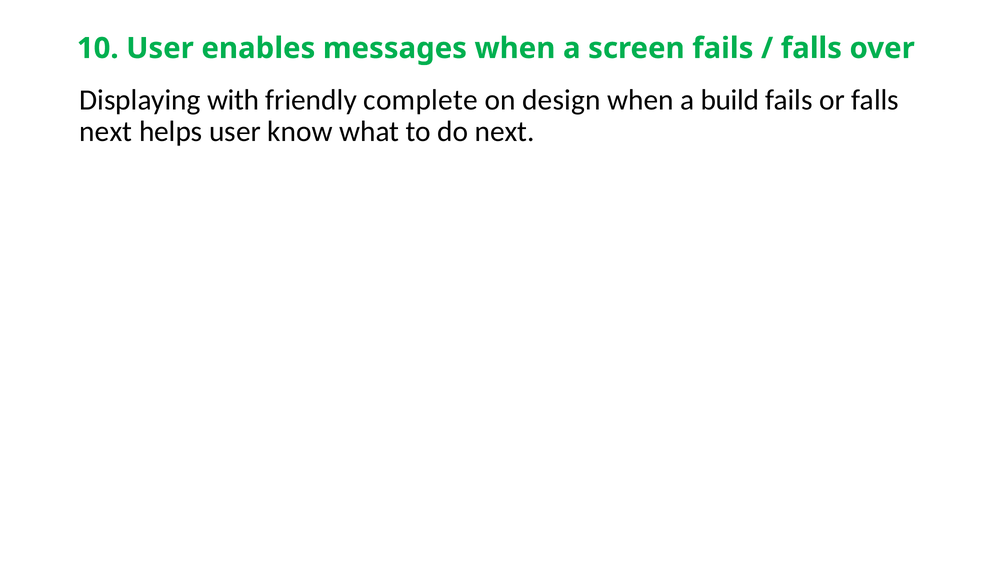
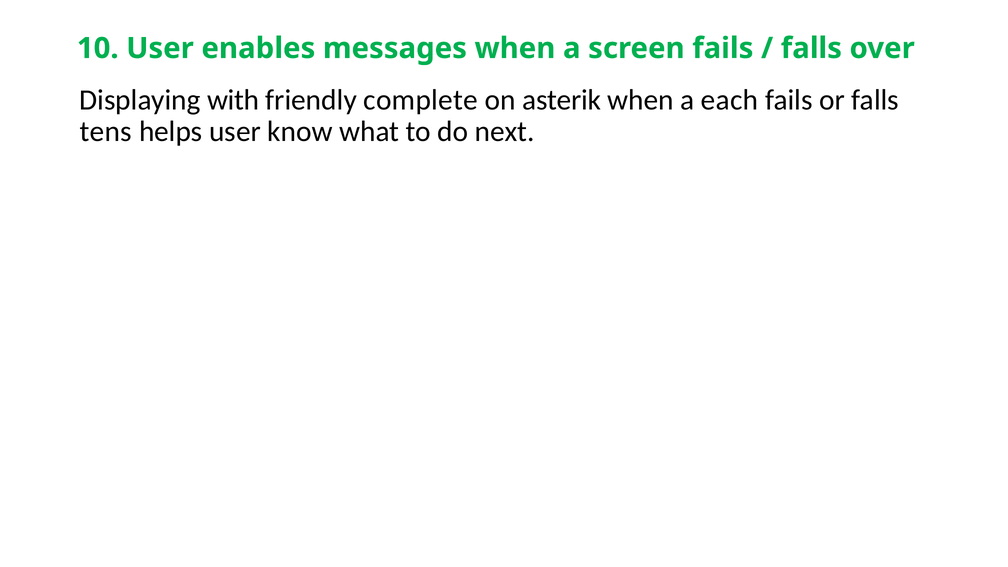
design: design -> asterik
build: build -> each
next at (106, 132): next -> tens
